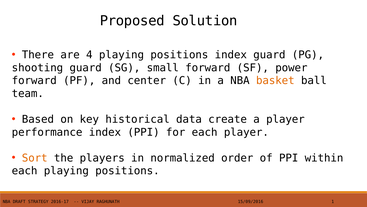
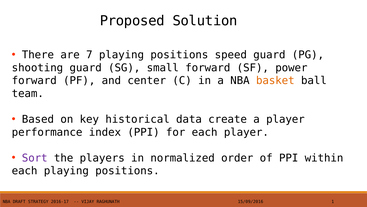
4: 4 -> 7
positions index: index -> speed
Sort colour: orange -> purple
